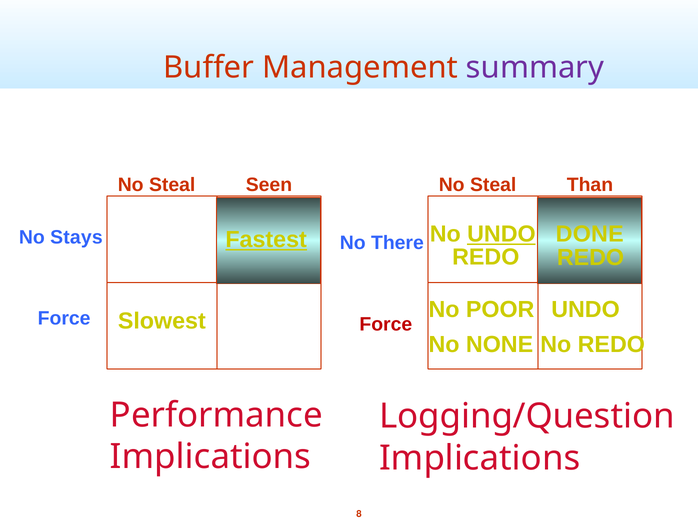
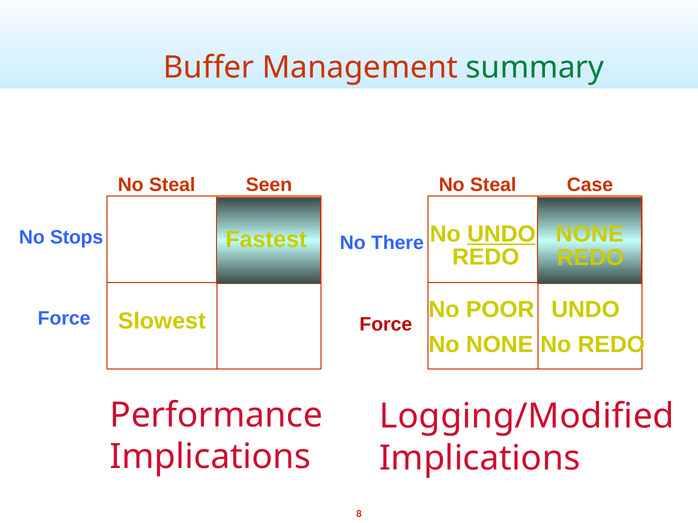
summary colour: purple -> green
Than: Than -> Case
DONE at (590, 234): DONE -> NONE
Stays: Stays -> Stops
Fastest underline: present -> none
Logging/Question: Logging/Question -> Logging/Modified
